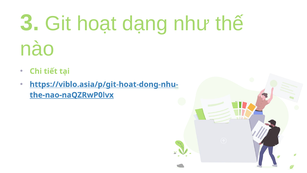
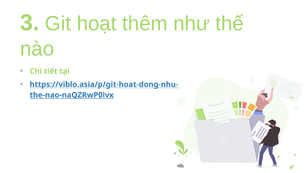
dạng: dạng -> thêm
